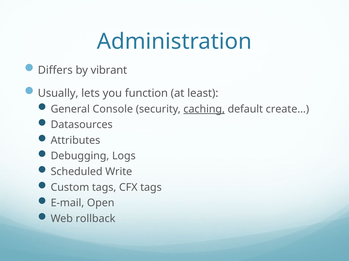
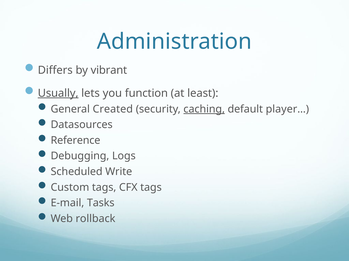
Usually underline: none -> present
Console: Console -> Created
create…: create… -> player…
Attributes: Attributes -> Reference
Open: Open -> Tasks
